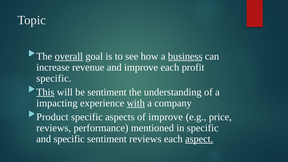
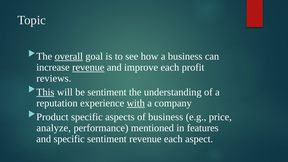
business at (185, 56) underline: present -> none
revenue at (88, 67) underline: none -> present
specific at (54, 78): specific -> reviews
impacting: impacting -> reputation
of improve: improve -> business
reviews at (54, 128): reviews -> analyze
in specific: specific -> features
sentiment reviews: reviews -> revenue
aspect underline: present -> none
